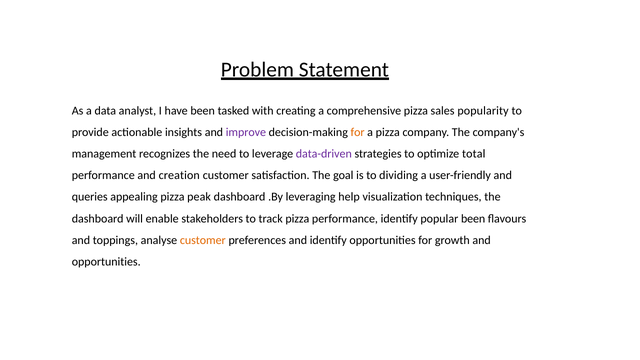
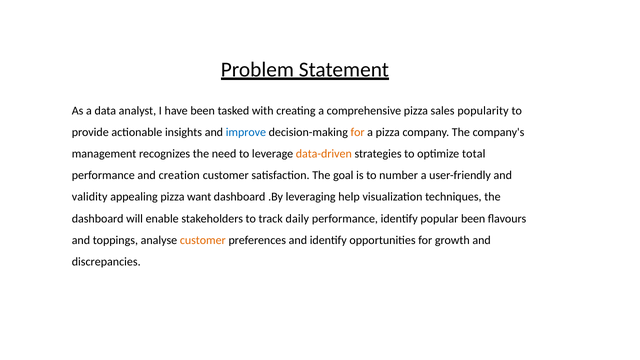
improve colour: purple -> blue
data-driven colour: purple -> orange
dividing: dividing -> number
queries: queries -> validity
peak: peak -> want
track pizza: pizza -> daily
opportunities at (106, 262): opportunities -> discrepancies
